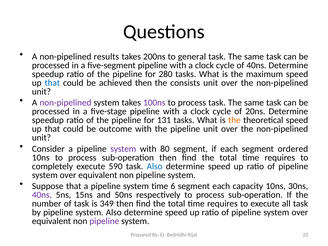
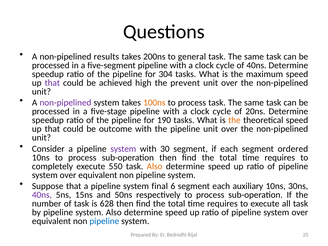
280: 280 -> 304
that at (52, 83) colour: blue -> purple
achieved then: then -> high
consists: consists -> prevent
100ns colour: purple -> orange
131: 131 -> 190
80: 80 -> 30
590: 590 -> 550
Also at (155, 166) colour: blue -> orange
system time: time -> final
capacity: capacity -> auxiliary
349: 349 -> 628
pipeline at (104, 221) colour: purple -> blue
